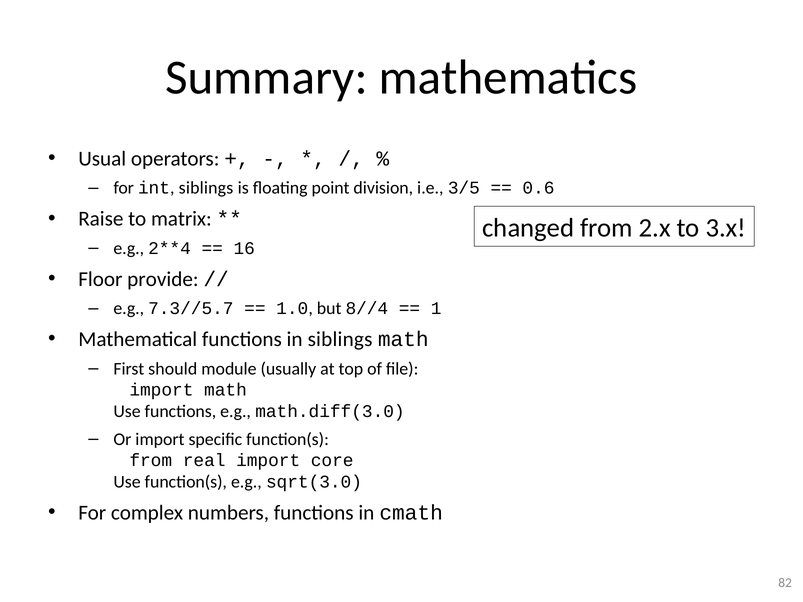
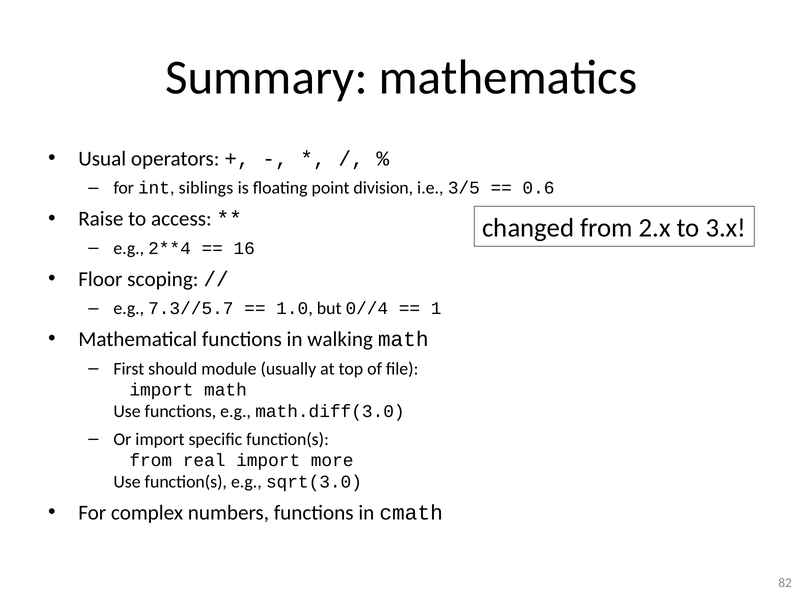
matrix: matrix -> access
provide: provide -> scoping
8//4: 8//4 -> 0//4
in siblings: siblings -> walking
core: core -> more
